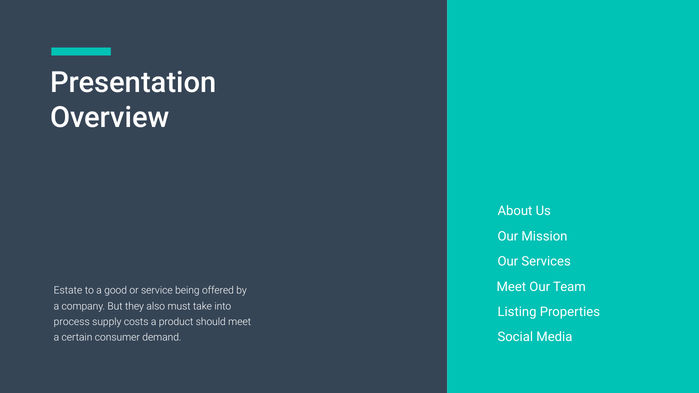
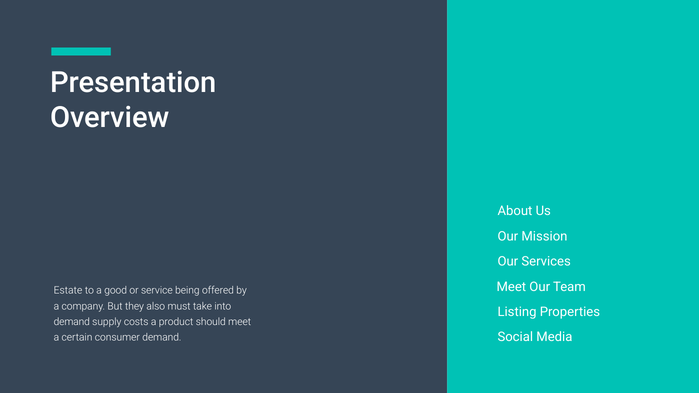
process at (72, 322): process -> demand
